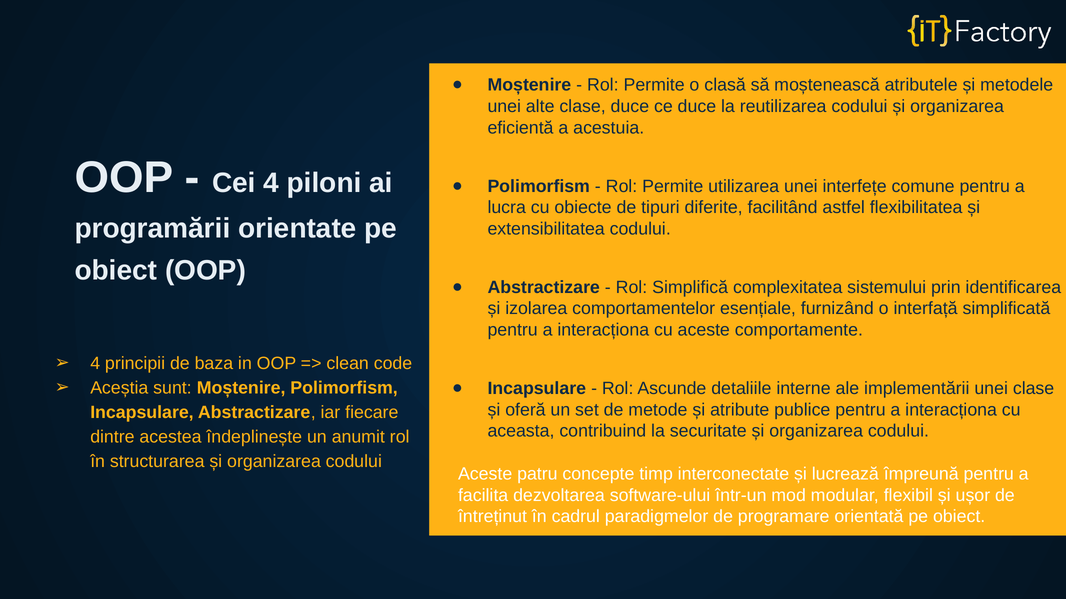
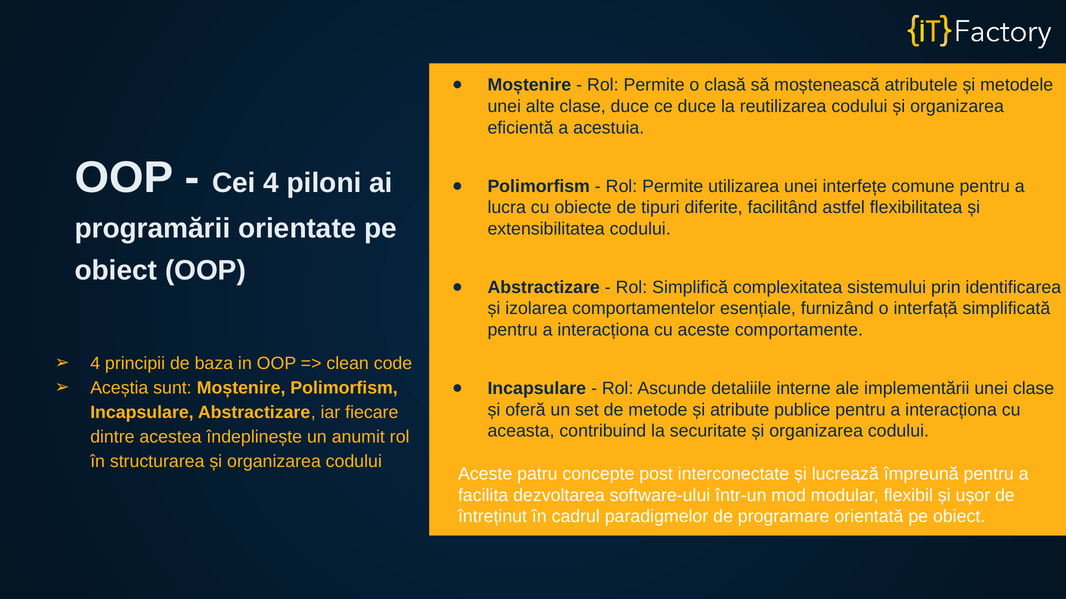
timp: timp -> post
